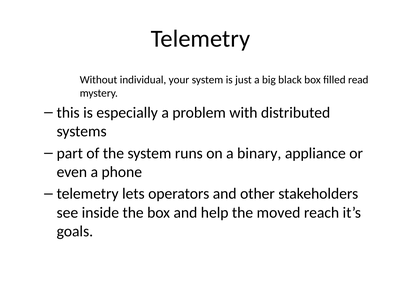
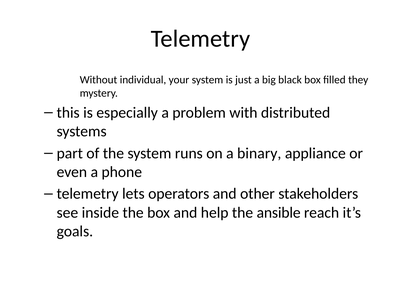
read: read -> they
moved: moved -> ansible
